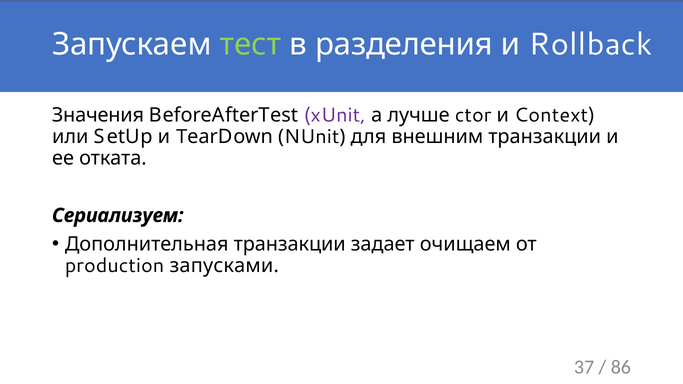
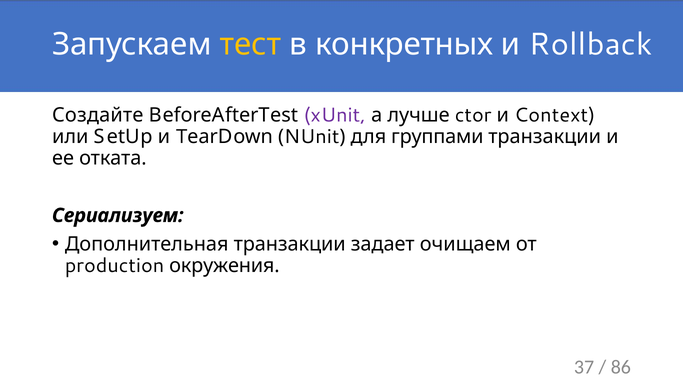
тест colour: light green -> yellow
разделения: разделения -> конкретных
Значения: Значения -> Создайте
внешним: внешним -> группами
запусками: запусками -> окружения
